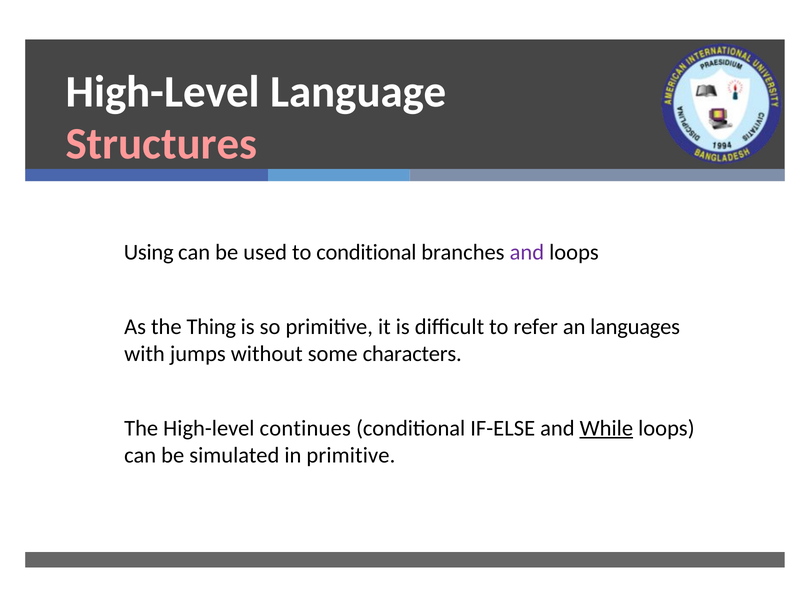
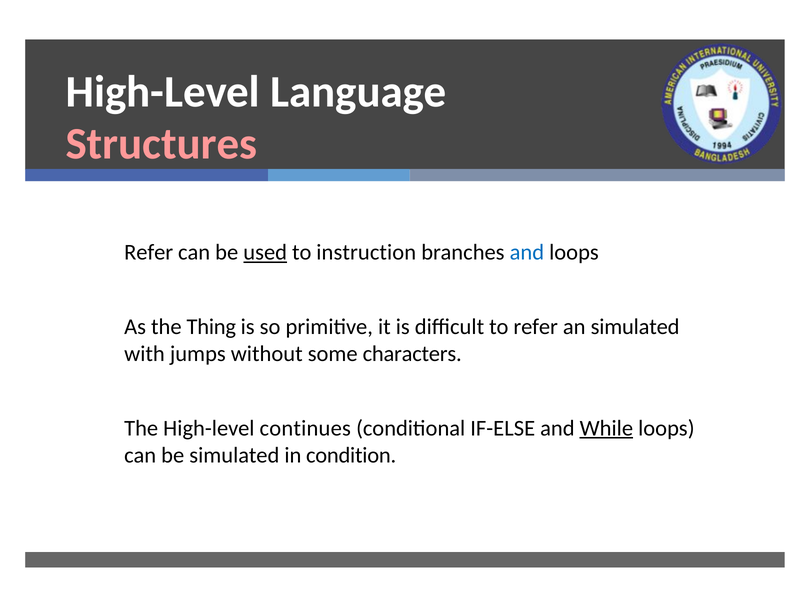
Using at (149, 252): Using -> Refer
used underline: none -> present
to conditional: conditional -> instruction
and at (527, 252) colour: purple -> blue
an languages: languages -> simulated
in primitive: primitive -> condition
